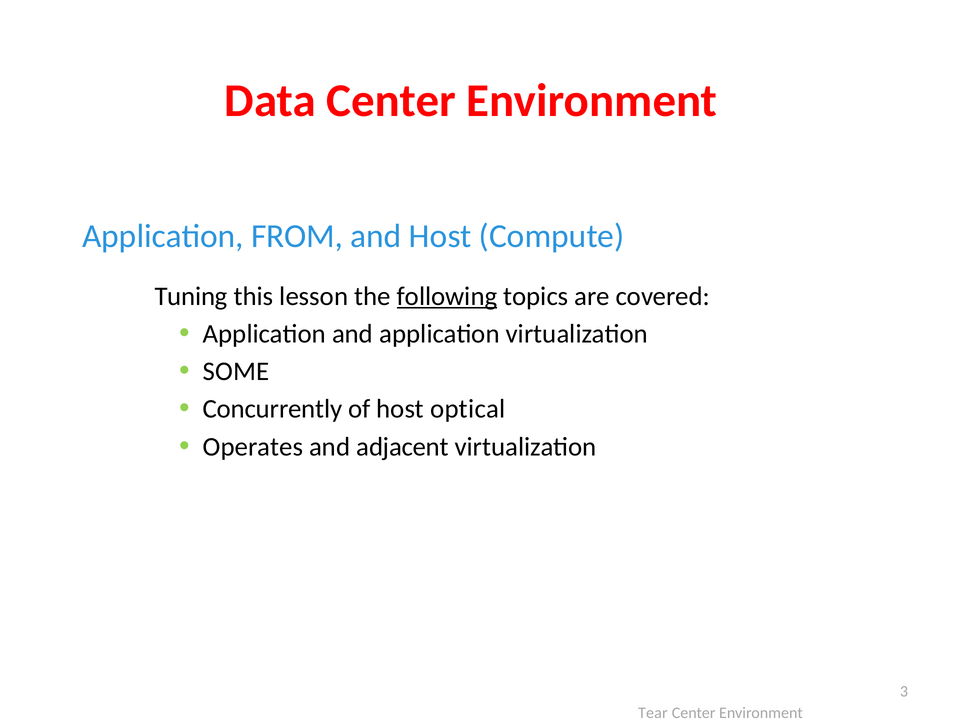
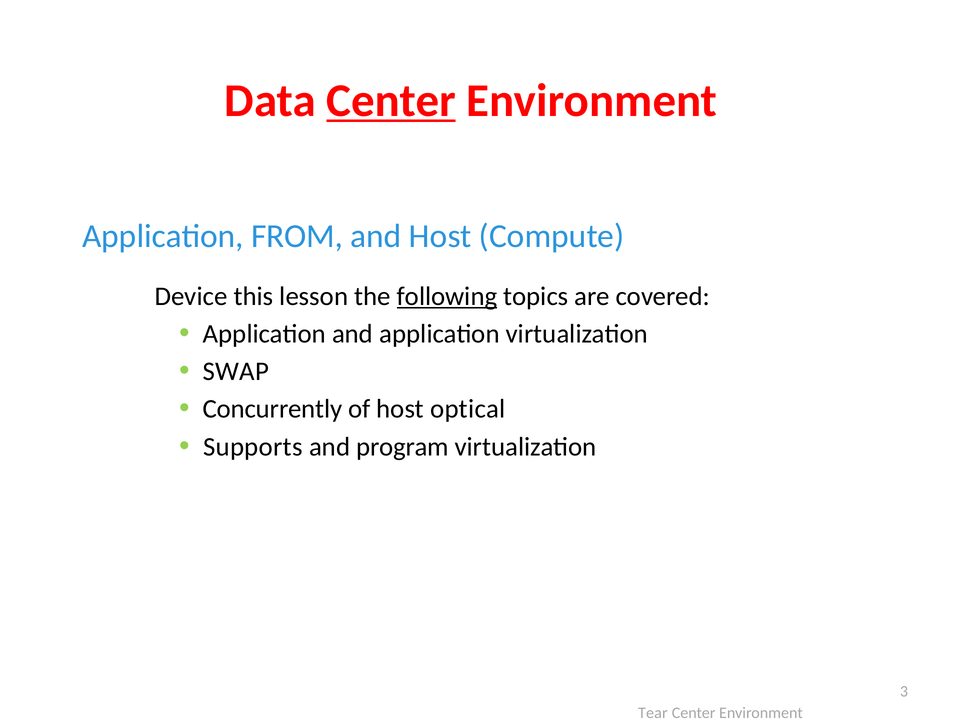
Center at (391, 101) underline: none -> present
Tuning: Tuning -> Device
SOME: SOME -> SWAP
Operates: Operates -> Supports
adjacent: adjacent -> program
